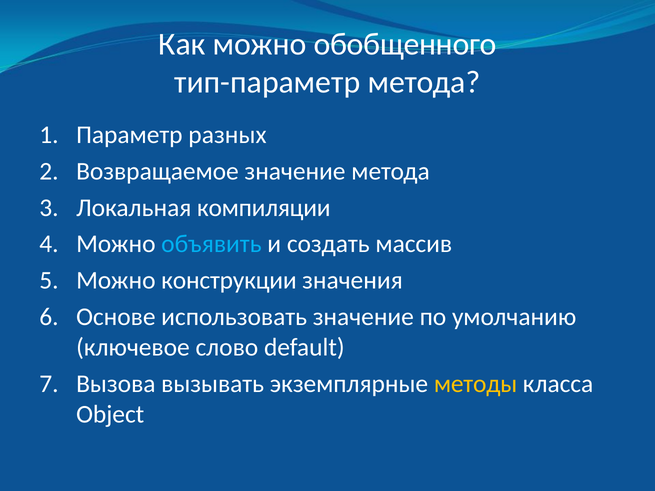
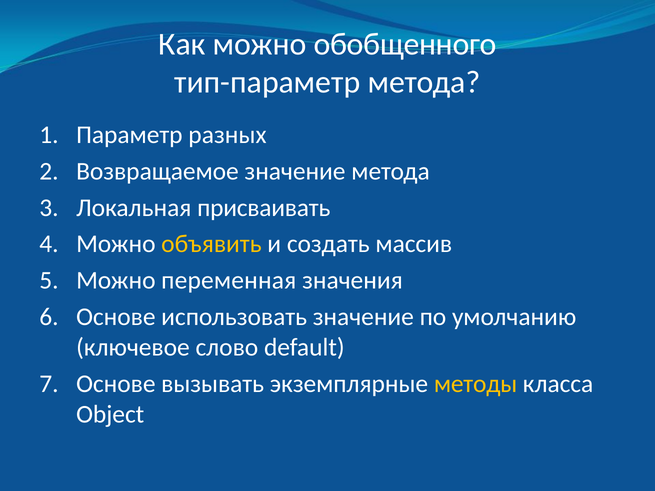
компиляции: компиляции -> присваивать
объявить colour: light blue -> yellow
конструкции: конструкции -> переменная
Вызова at (116, 384): Вызова -> Основе
